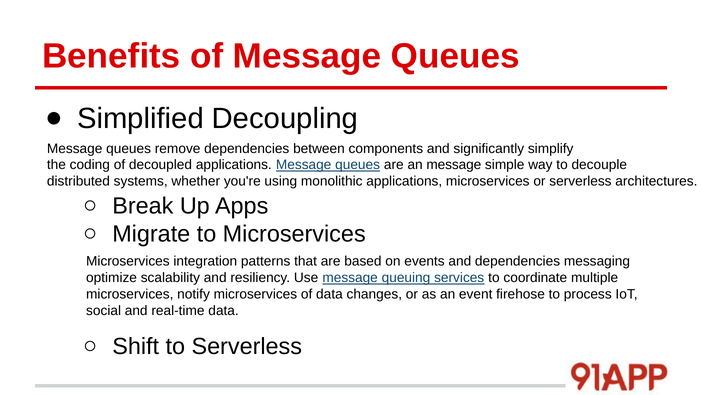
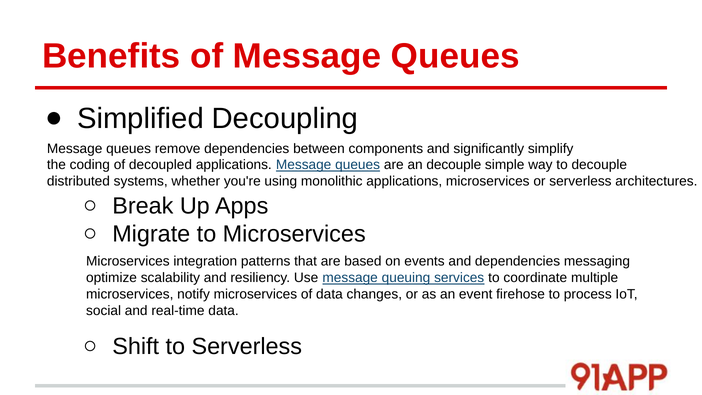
an message: message -> decouple
